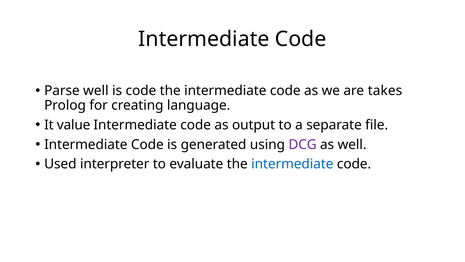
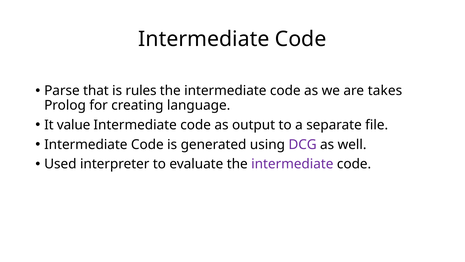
Parse well: well -> that
is code: code -> rules
intermediate at (292, 164) colour: blue -> purple
